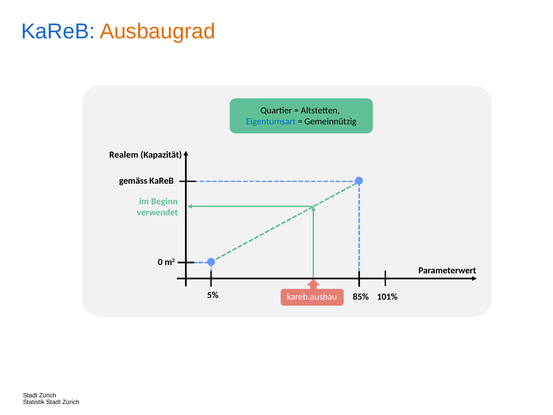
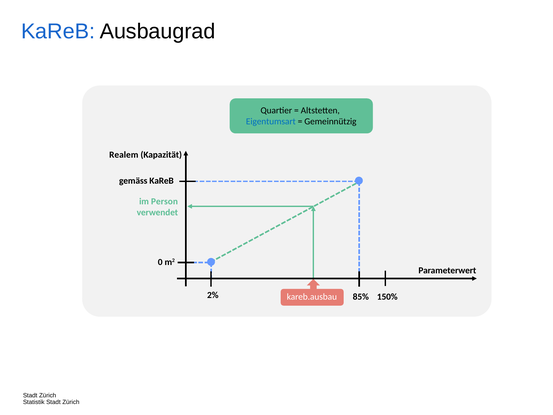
Ausbaugrad colour: orange -> black
Beginn: Beginn -> Person
5%: 5% -> 2%
101%: 101% -> 150%
